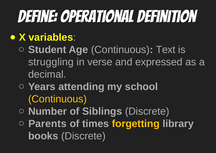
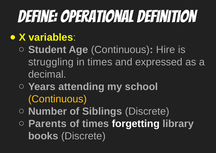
Text: Text -> Hire
in verse: verse -> times
forgetting colour: yellow -> white
